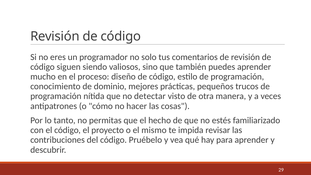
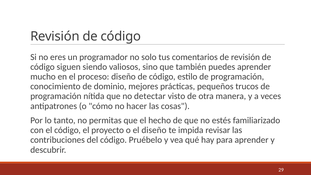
el mismo: mismo -> diseño
